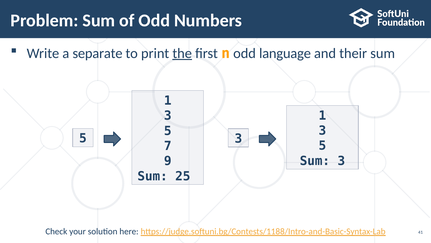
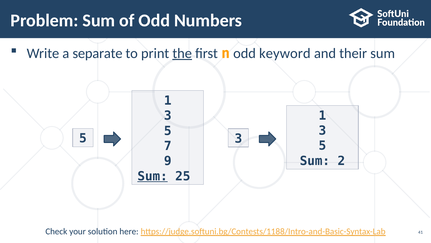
language: language -> keyword
Sum 3: 3 -> 2
Sum at (153, 176) underline: none -> present
